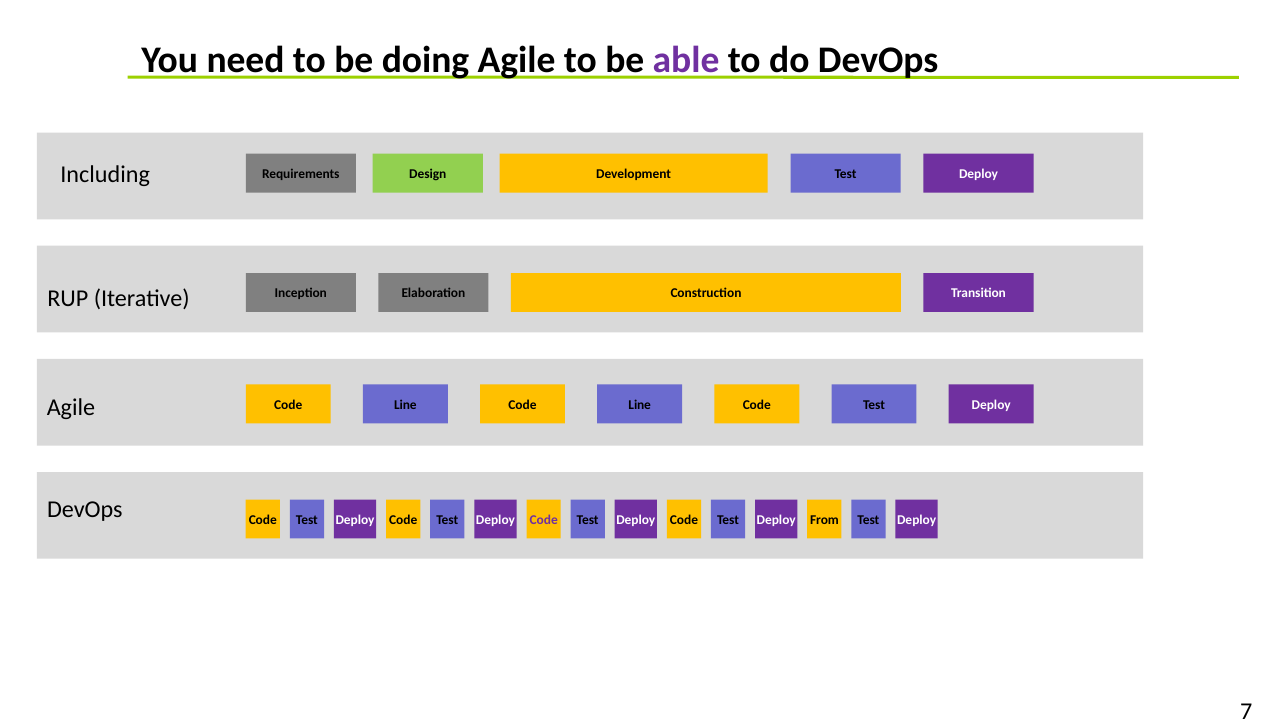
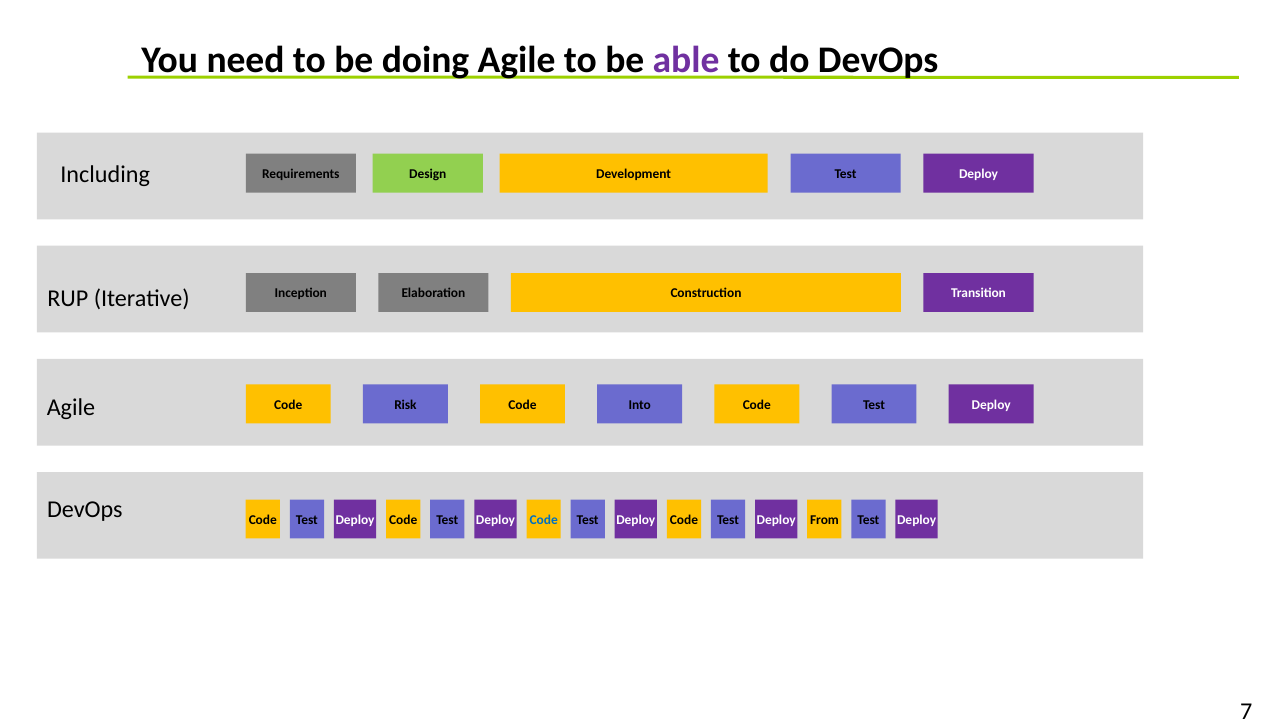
Line at (405, 405): Line -> Risk
Line at (640, 405): Line -> Into
Code at (544, 520) colour: purple -> blue
